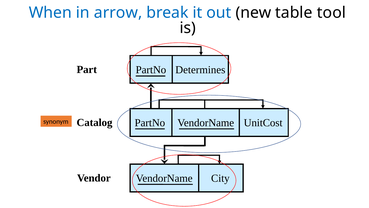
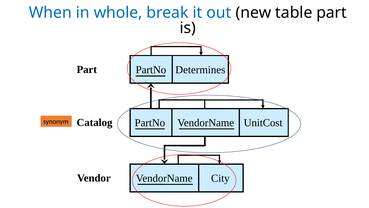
arrow: arrow -> whole
table tool: tool -> part
